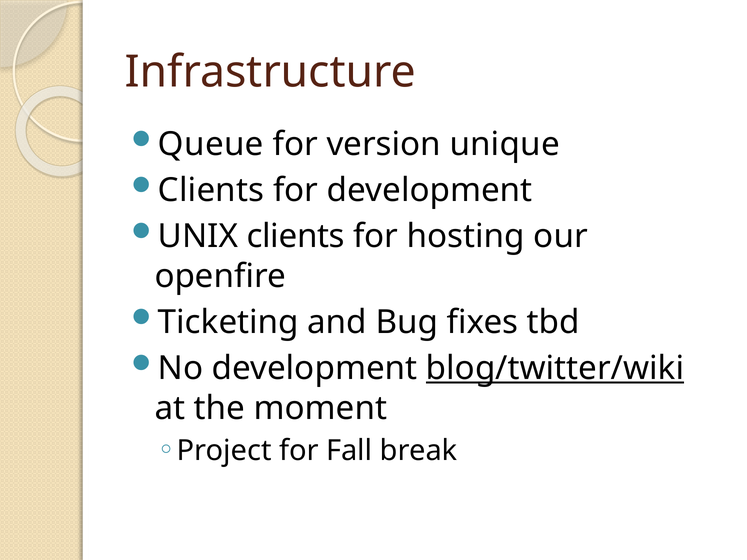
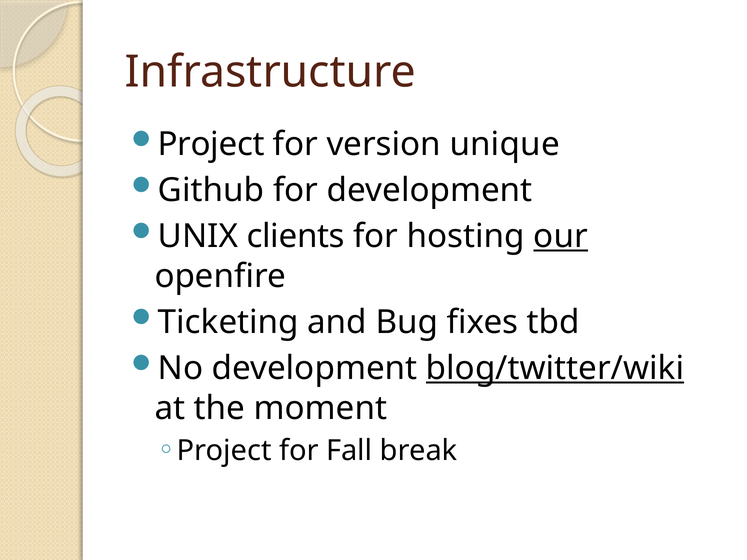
Queue at (211, 144): Queue -> Project
Clients at (211, 190): Clients -> Github
our underline: none -> present
